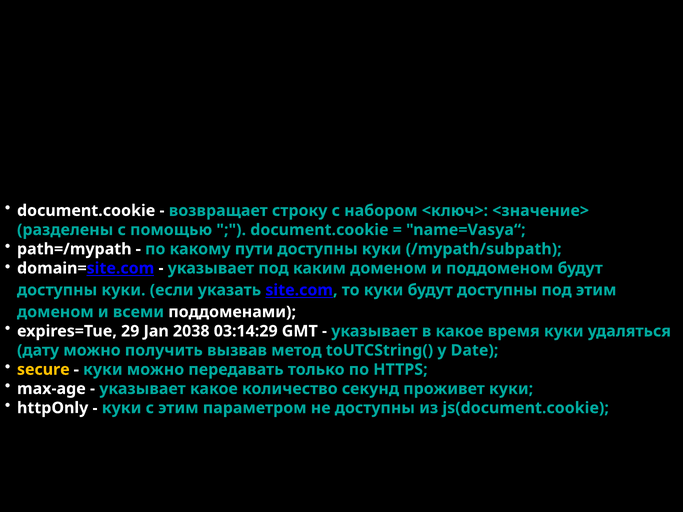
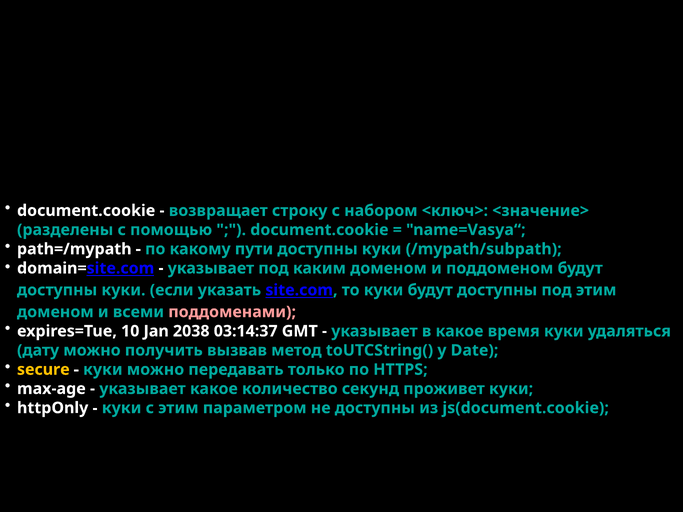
поддоменами colour: white -> pink
29: 29 -> 10
03:14:29: 03:14:29 -> 03:14:37
